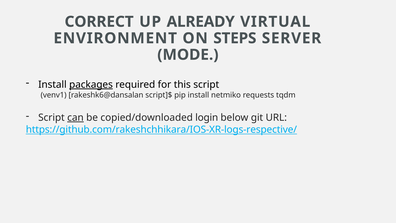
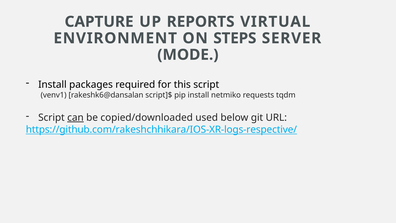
CORRECT: CORRECT -> CAPTURE
ALREADY: ALREADY -> REPORTS
packages underline: present -> none
login: login -> used
